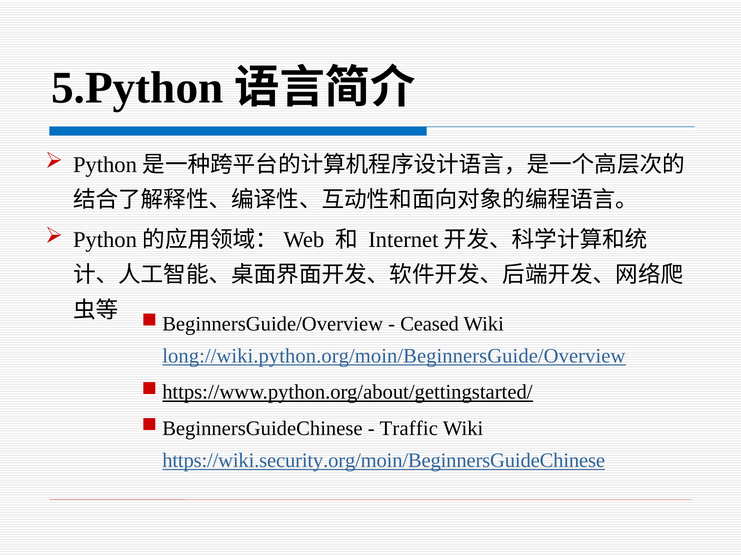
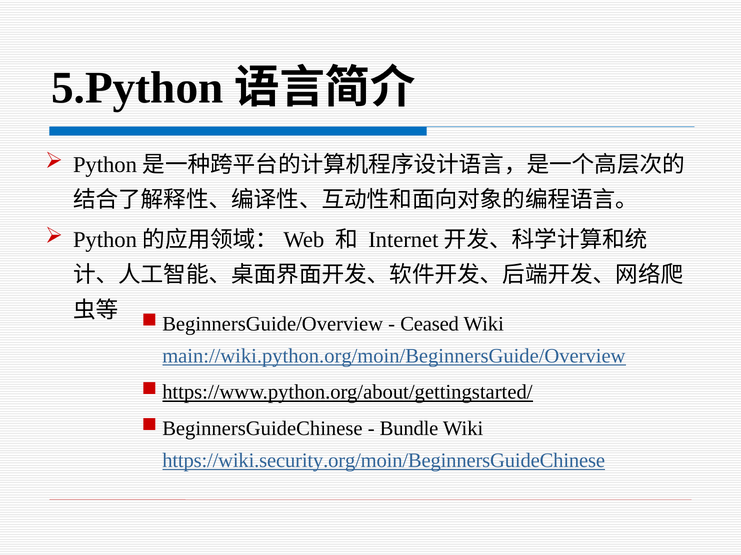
long://wiki.python.org/moin/BeginnersGuide/Overview: long://wiki.python.org/moin/BeginnersGuide/Overview -> main://wiki.python.org/moin/BeginnersGuide/Overview
Traffic: Traffic -> Bundle
